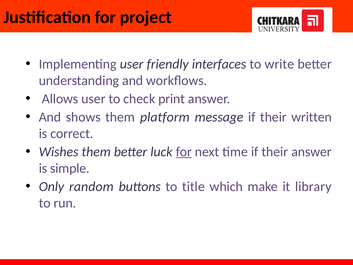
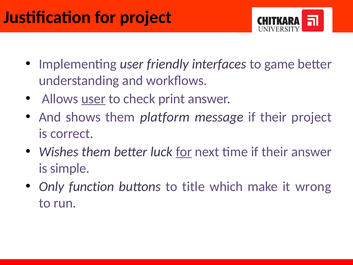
write: write -> game
user at (93, 99) underline: none -> present
their written: written -> project
random: random -> function
library: library -> wrong
